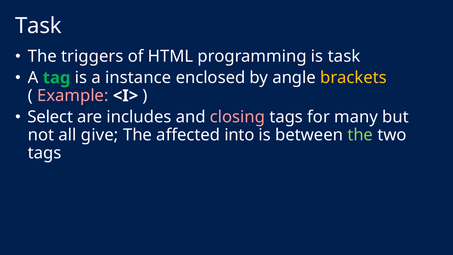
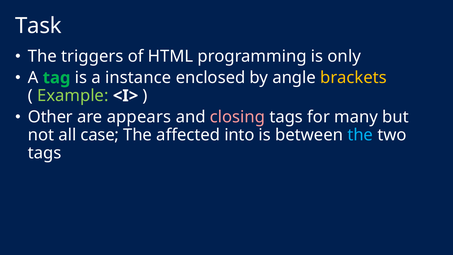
is task: task -> only
Example colour: pink -> light green
Select: Select -> Other
includes: includes -> appears
give: give -> case
the at (360, 135) colour: light green -> light blue
